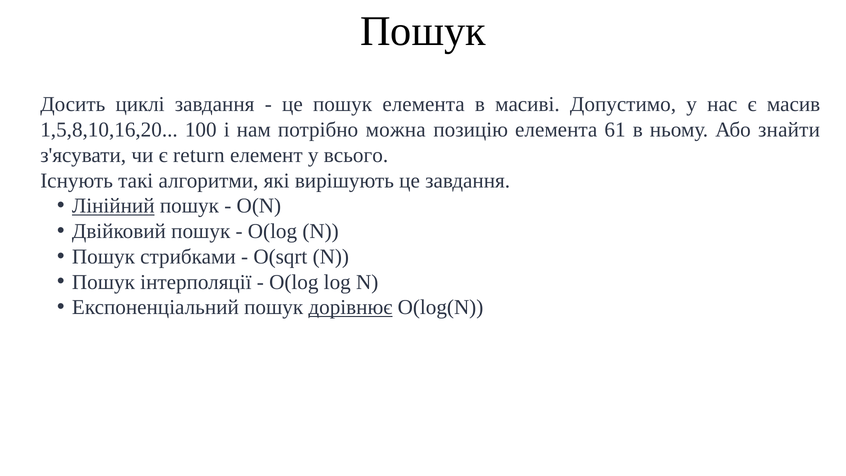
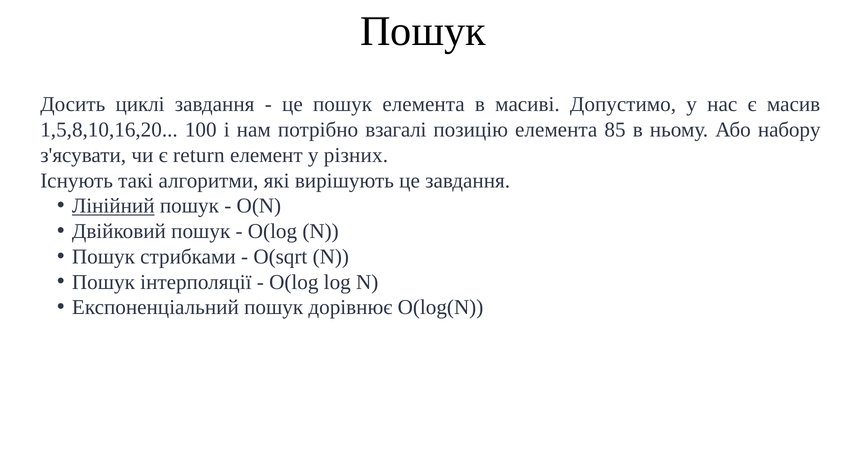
можна: можна -> взагалі
61: 61 -> 85
знайти: знайти -> набору
всього: всього -> різних
дорівнює underline: present -> none
